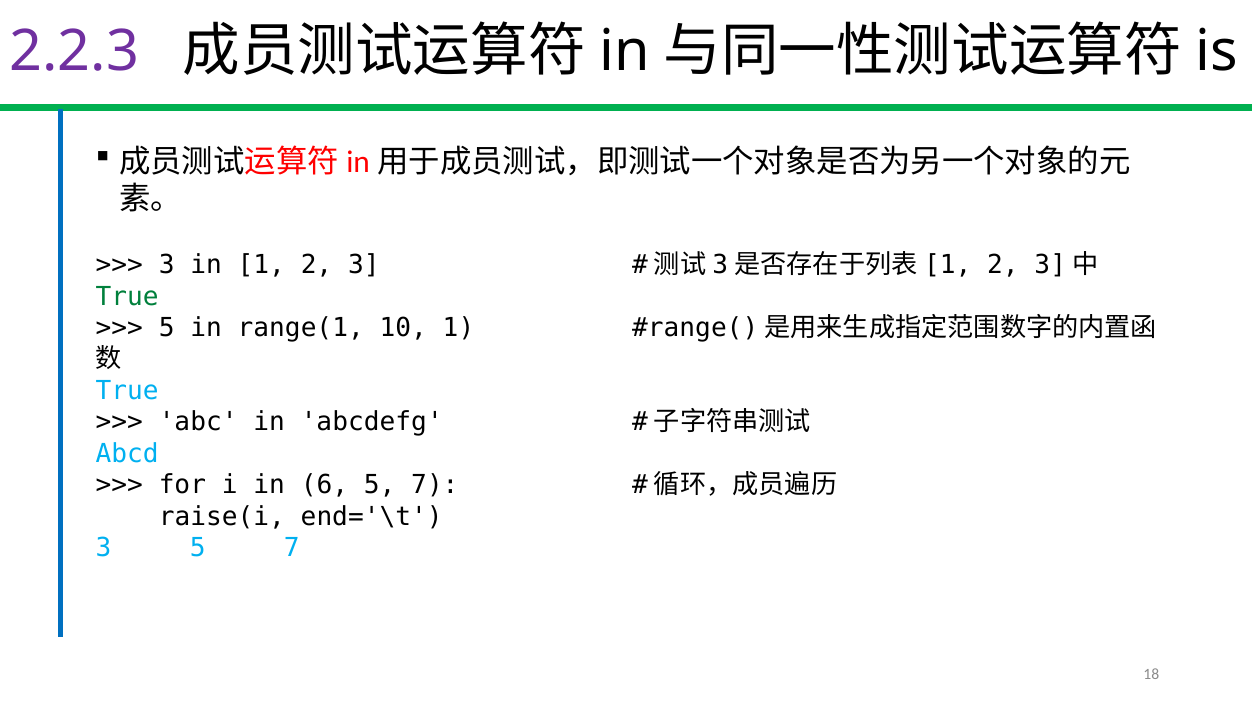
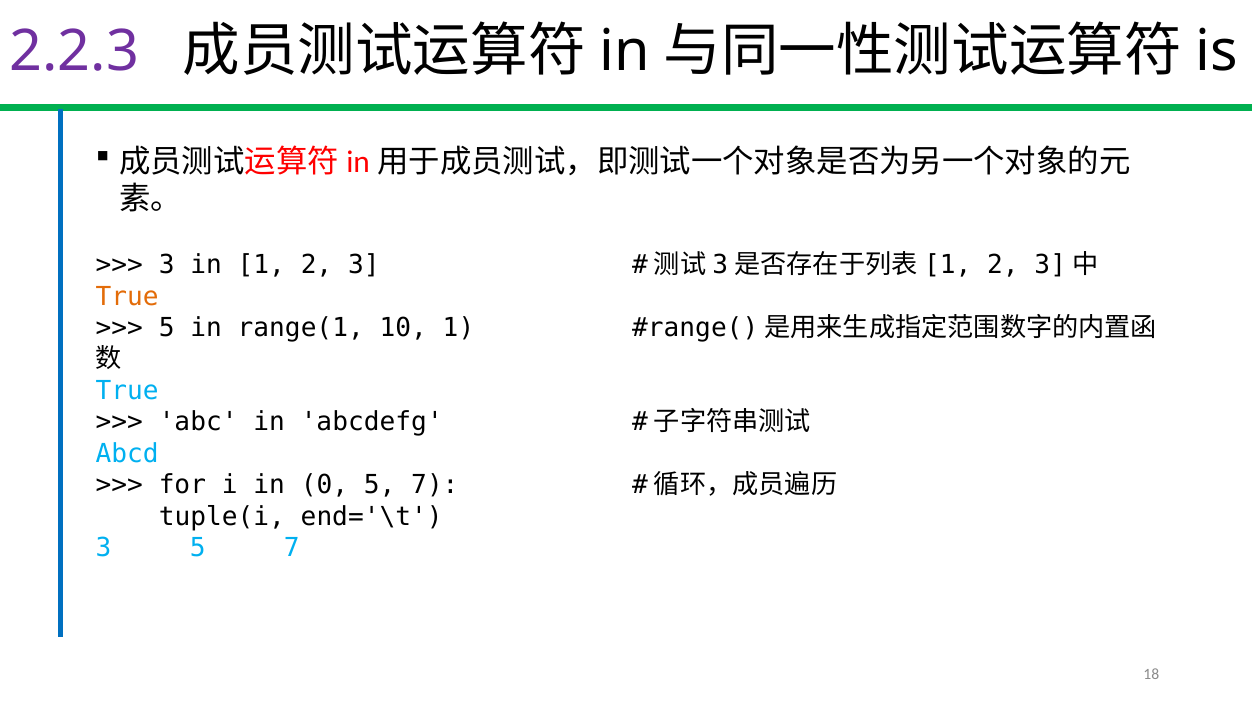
True at (127, 296) colour: green -> orange
6: 6 -> 0
raise(i: raise(i -> tuple(i
